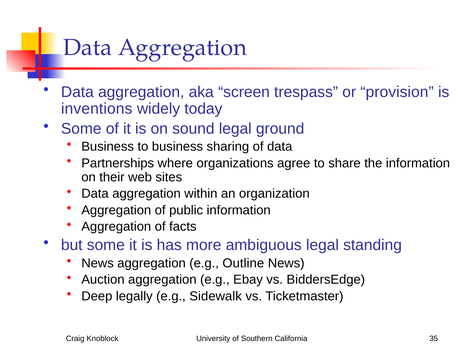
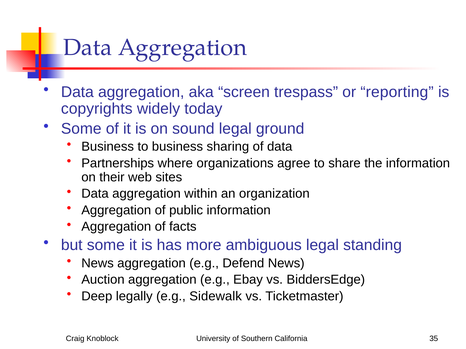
provision: provision -> reporting
inventions: inventions -> copyrights
Outline: Outline -> Defend
